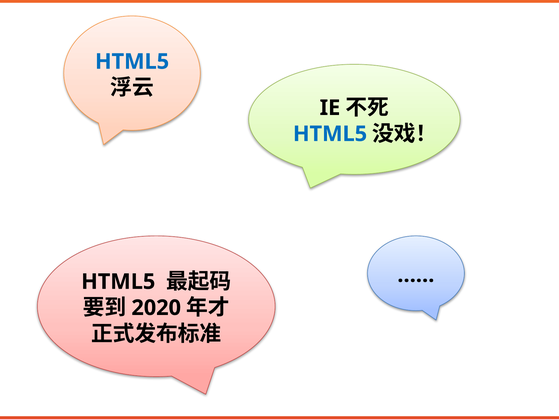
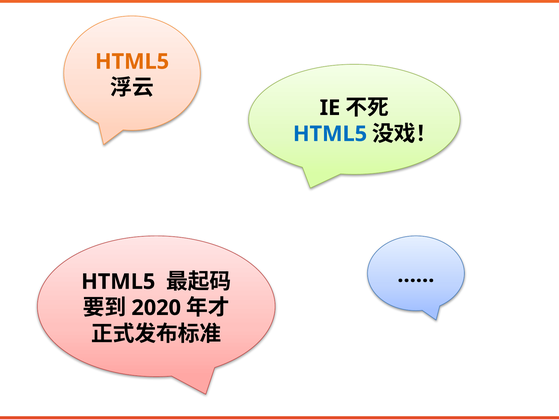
HTML5 at (132, 62) colour: blue -> orange
